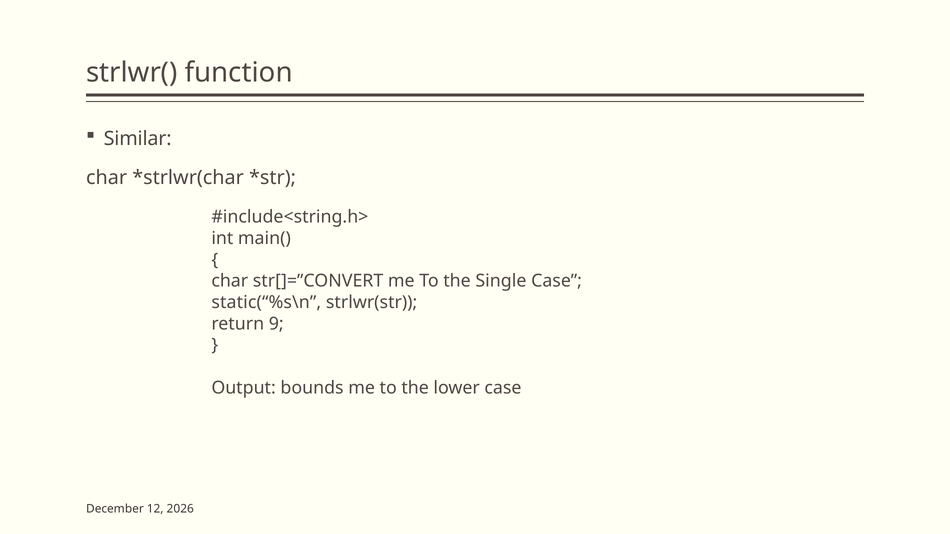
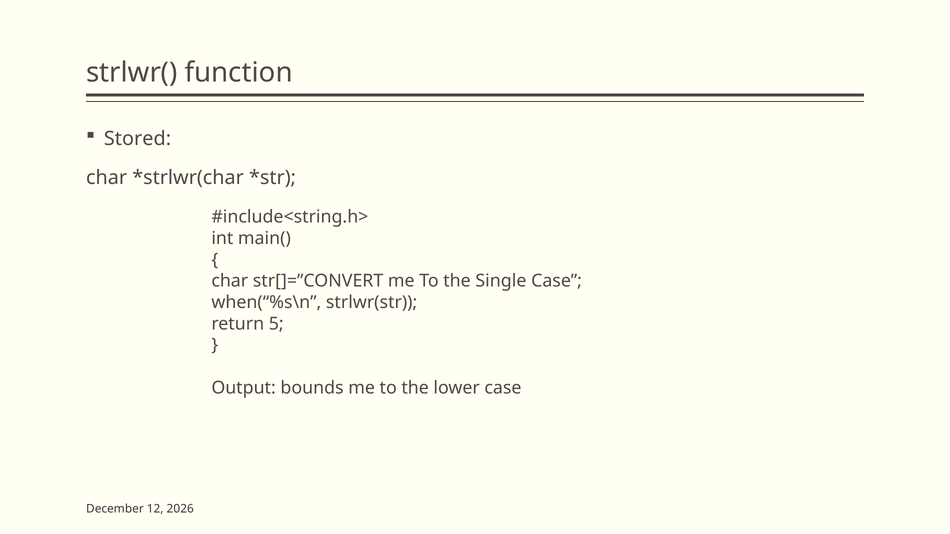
Similar: Similar -> Stored
static(“%s\n: static(“%s\n -> when(“%s\n
9: 9 -> 5
